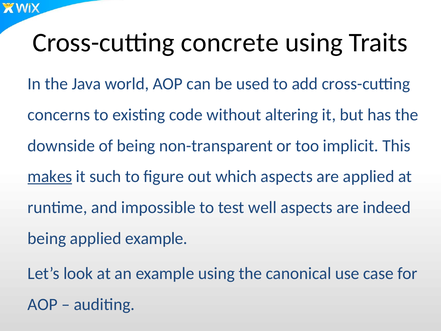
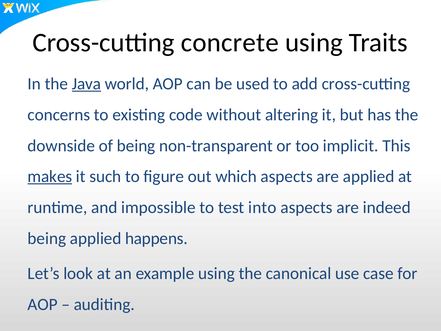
Java underline: none -> present
well: well -> into
applied example: example -> happens
